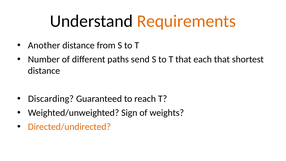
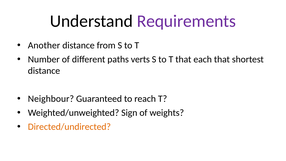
Requirements colour: orange -> purple
send: send -> verts
Discarding: Discarding -> Neighbour
